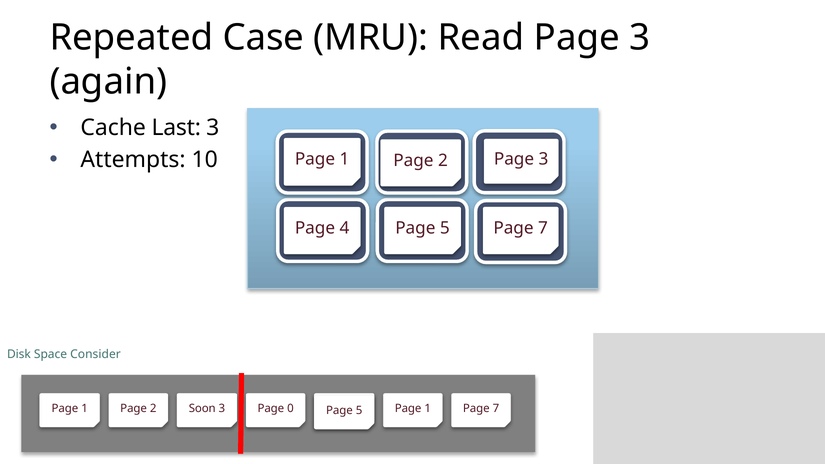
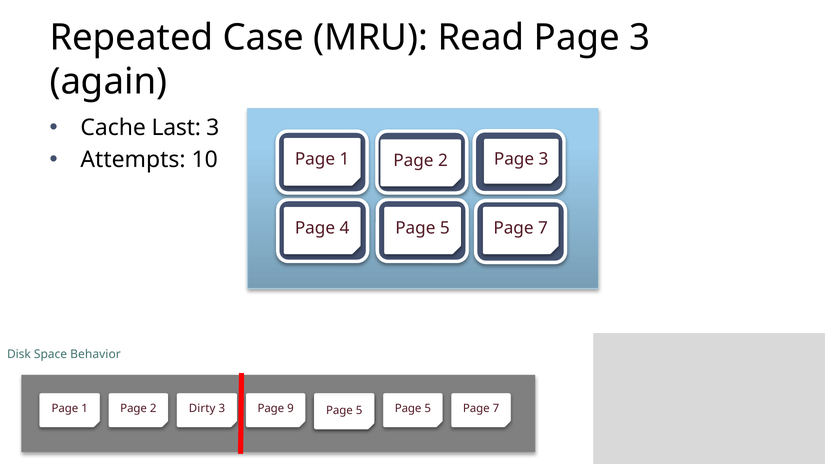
Consider: Consider -> Behavior
Soon: Soon -> Dirty
0: 0 -> 9
1 at (428, 409): 1 -> 5
